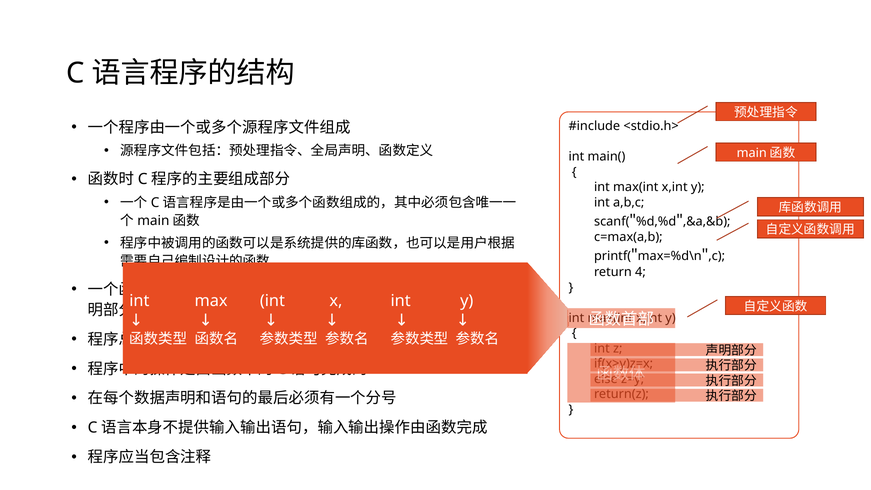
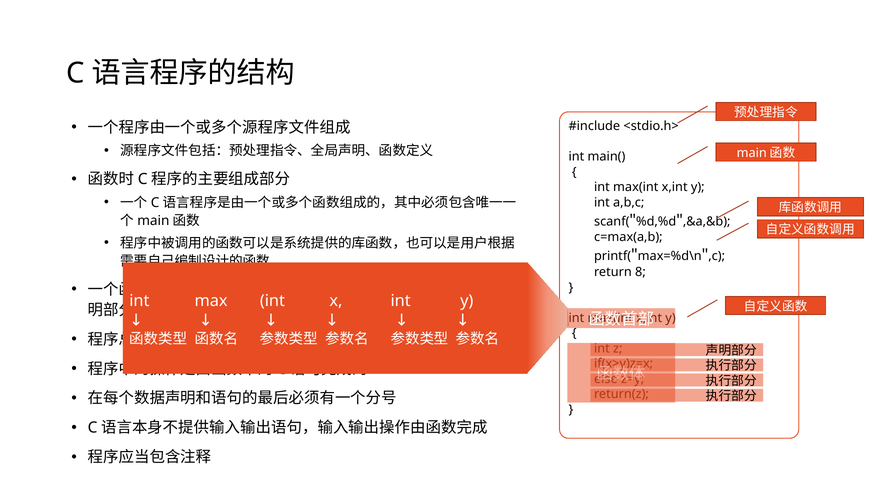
4: 4 -> 8
